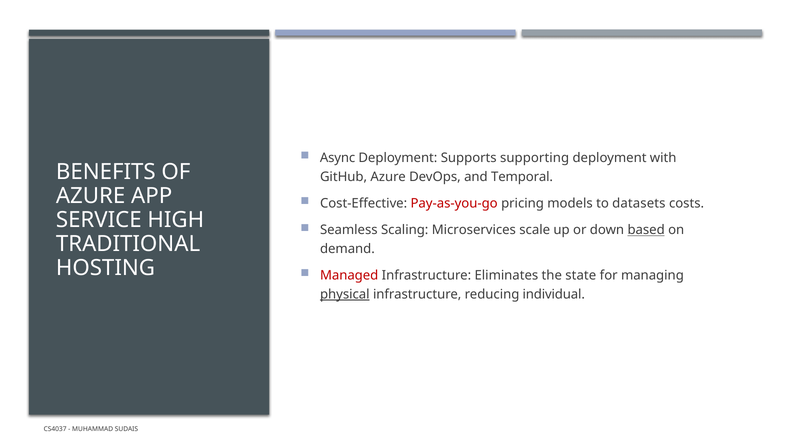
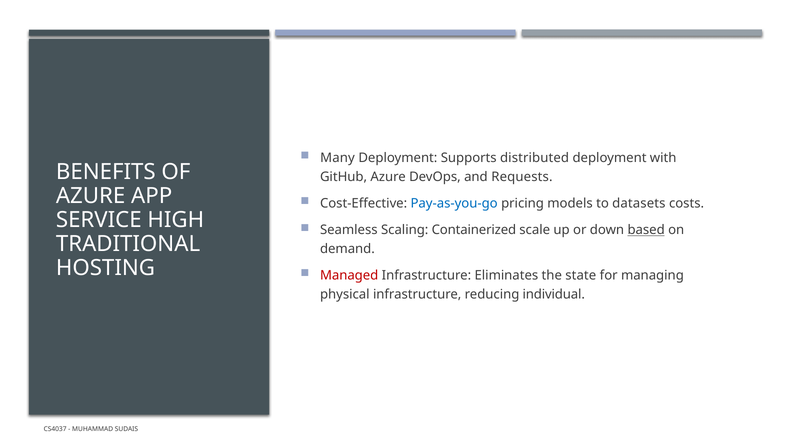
Async: Async -> Many
supporting: supporting -> distributed
Temporal: Temporal -> Requests
Pay-as-you-go colour: red -> blue
Microservices: Microservices -> Containerized
physical underline: present -> none
